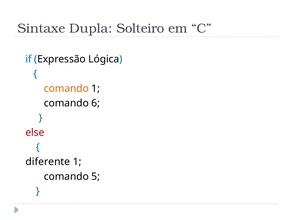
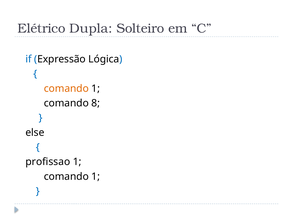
Sintaxe: Sintaxe -> Elétrico
6: 6 -> 8
else colour: red -> black
diferente: diferente -> profissao
5 at (96, 176): 5 -> 1
